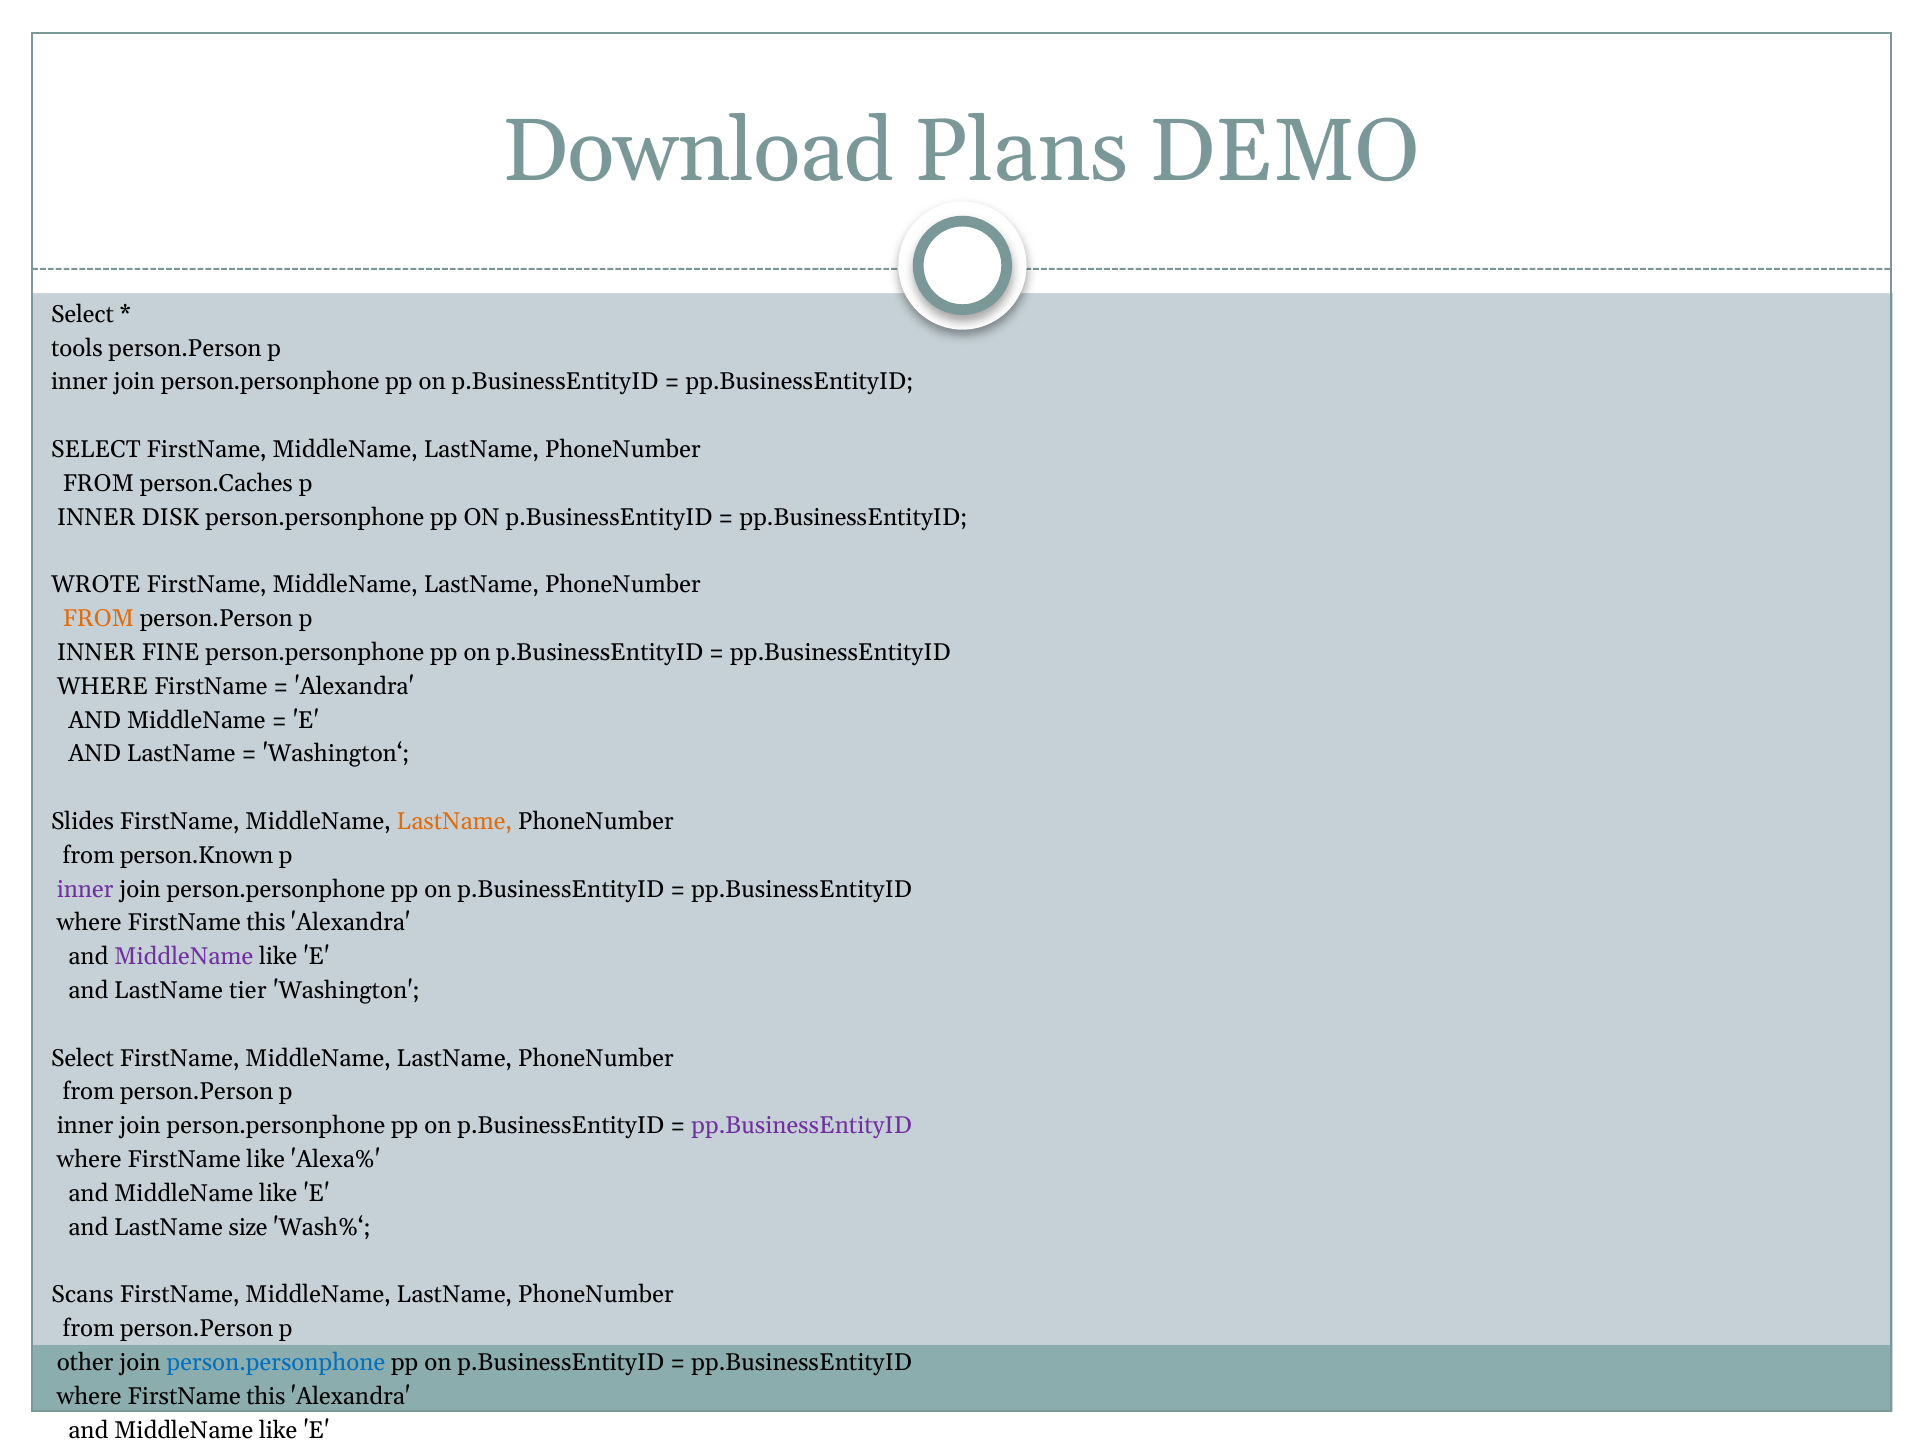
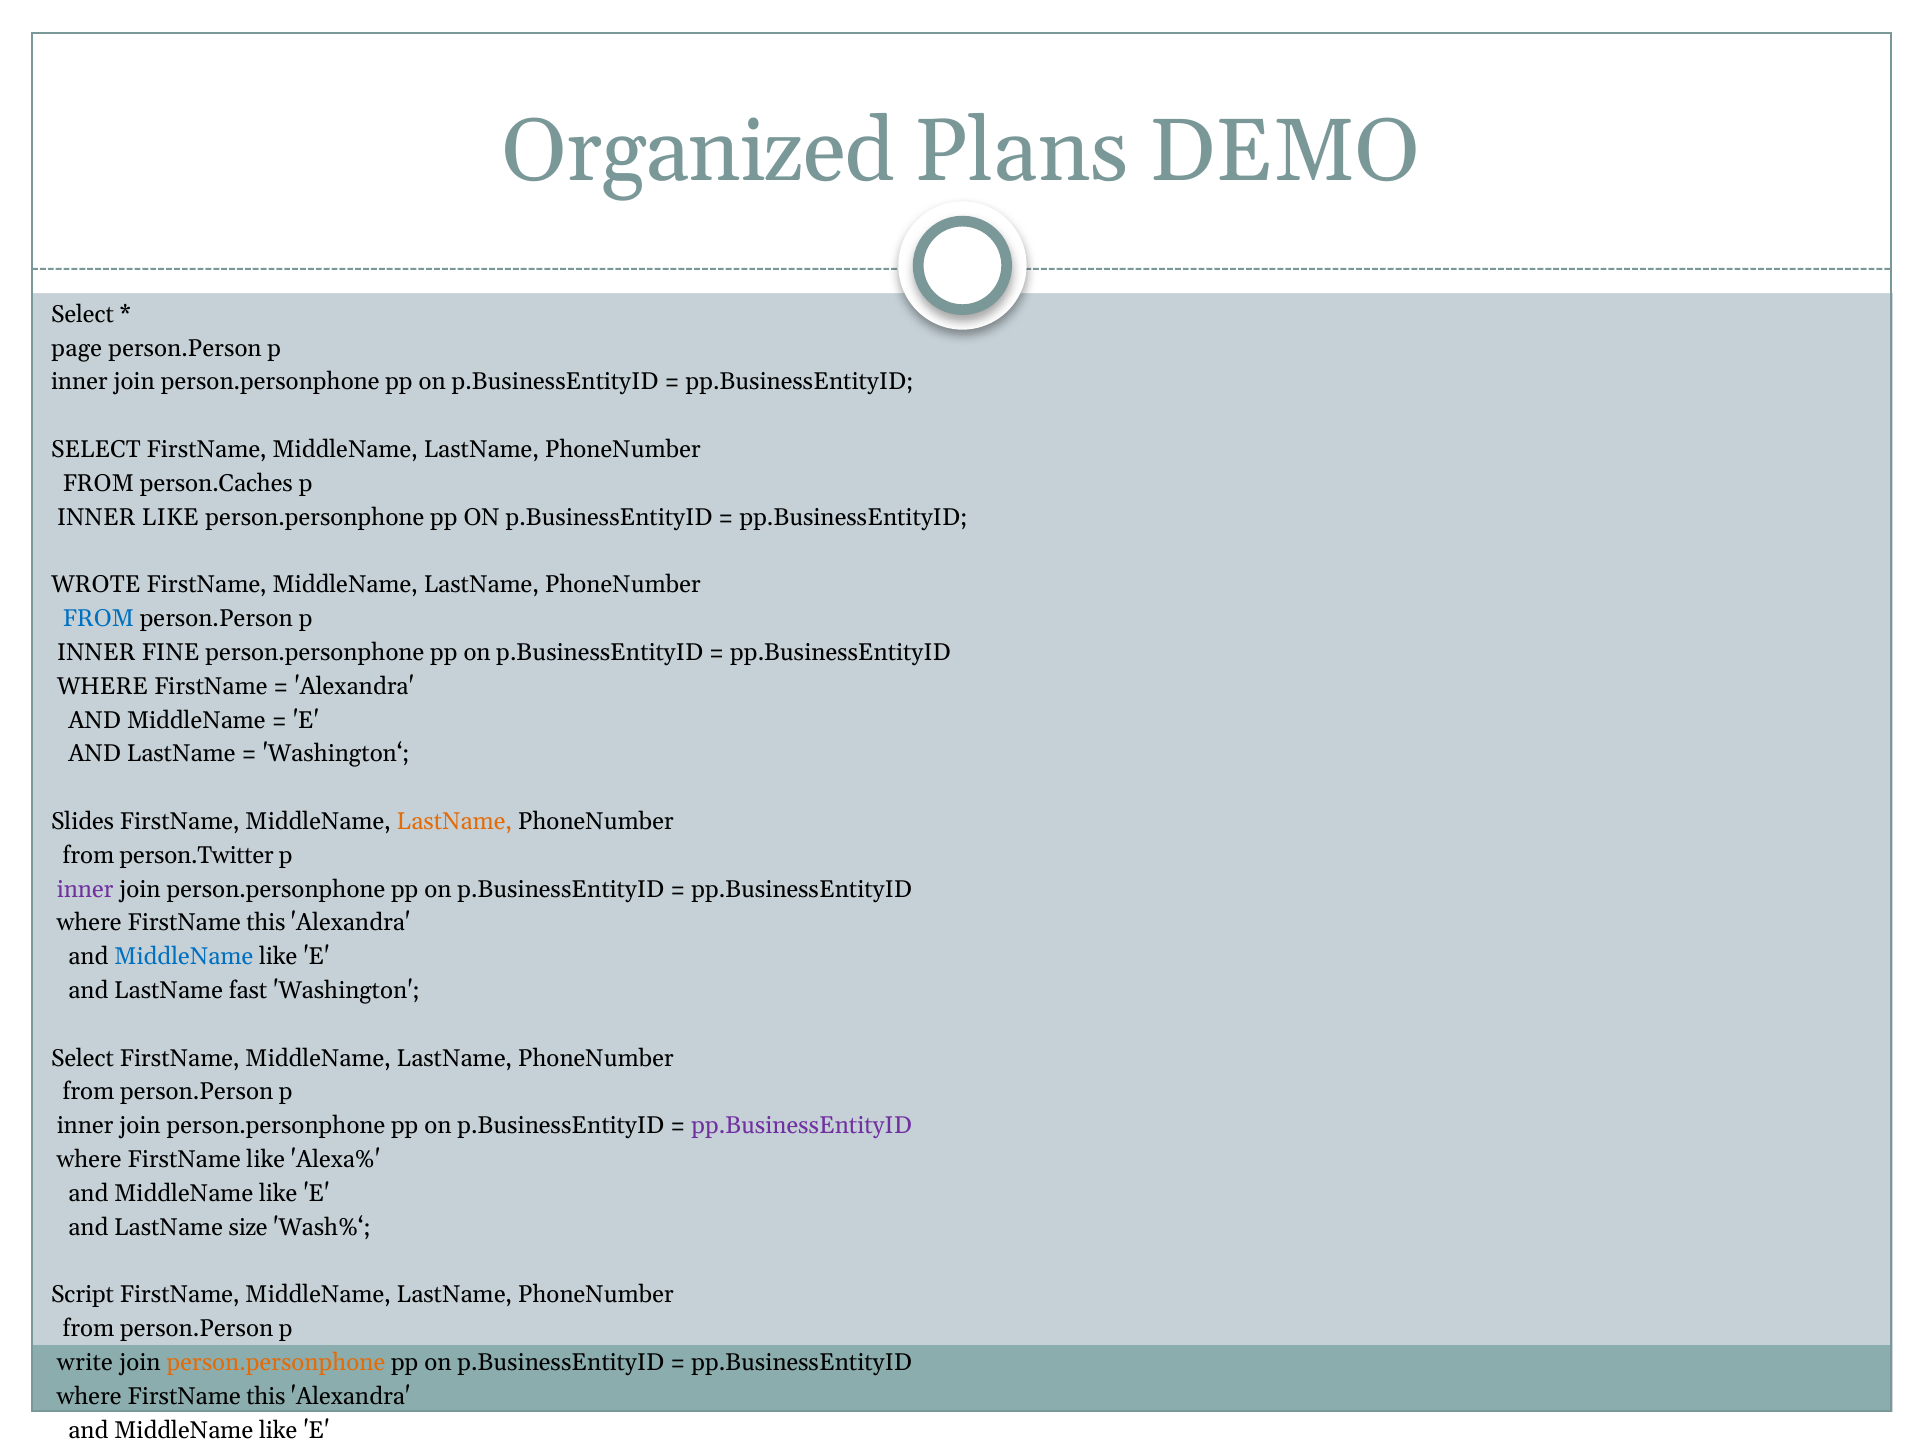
Download: Download -> Organized
tools: tools -> page
INNER DISK: DISK -> LIKE
FROM at (98, 619) colour: orange -> blue
person.Known: person.Known -> person.Twitter
MiddleName at (184, 957) colour: purple -> blue
tier: tier -> fast
Scans: Scans -> Script
other: other -> write
person.personphone at (276, 1362) colour: blue -> orange
